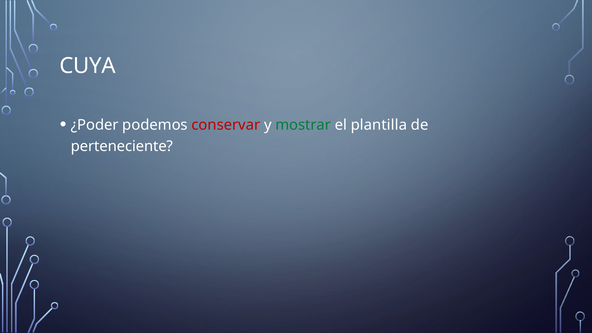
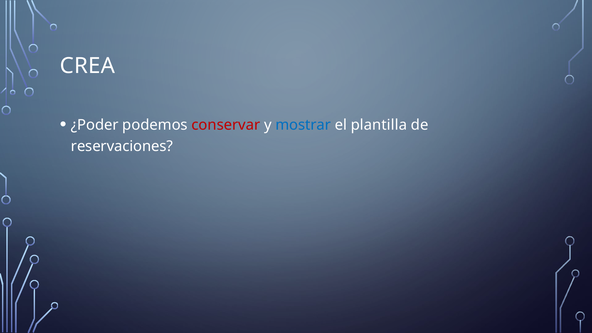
CUYA: CUYA -> CREA
mostrar colour: green -> blue
perteneciente: perteneciente -> reservaciones
